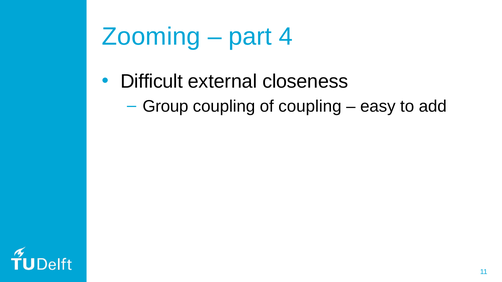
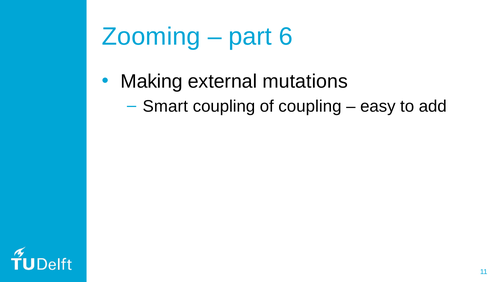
4: 4 -> 6
Difficult: Difficult -> Making
closeness: closeness -> mutations
Group: Group -> Smart
